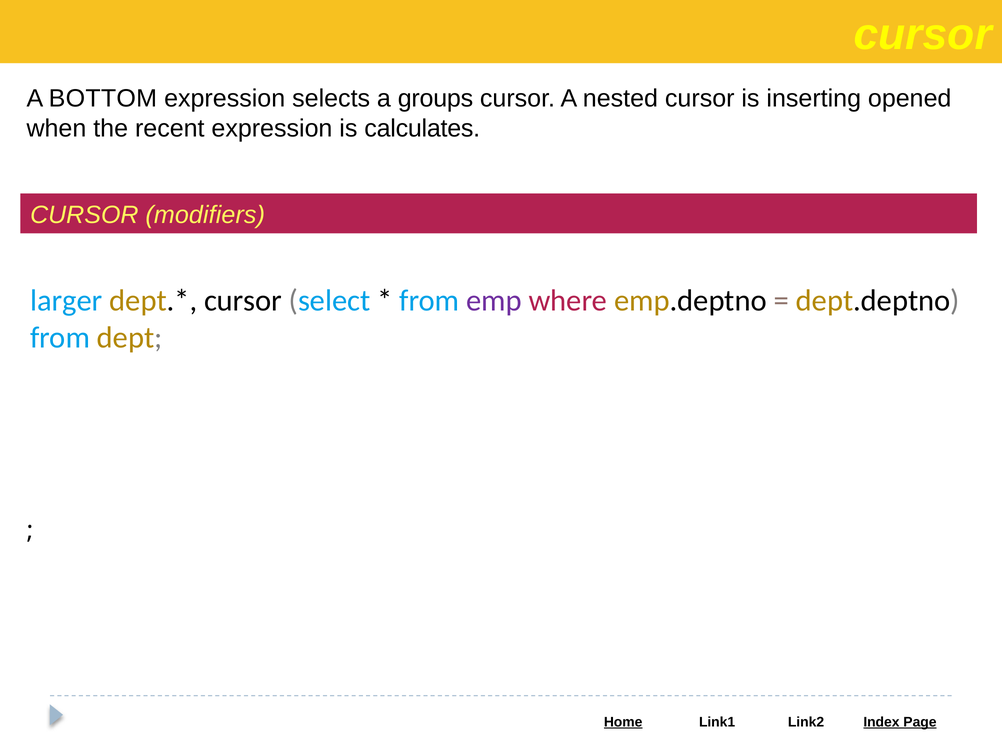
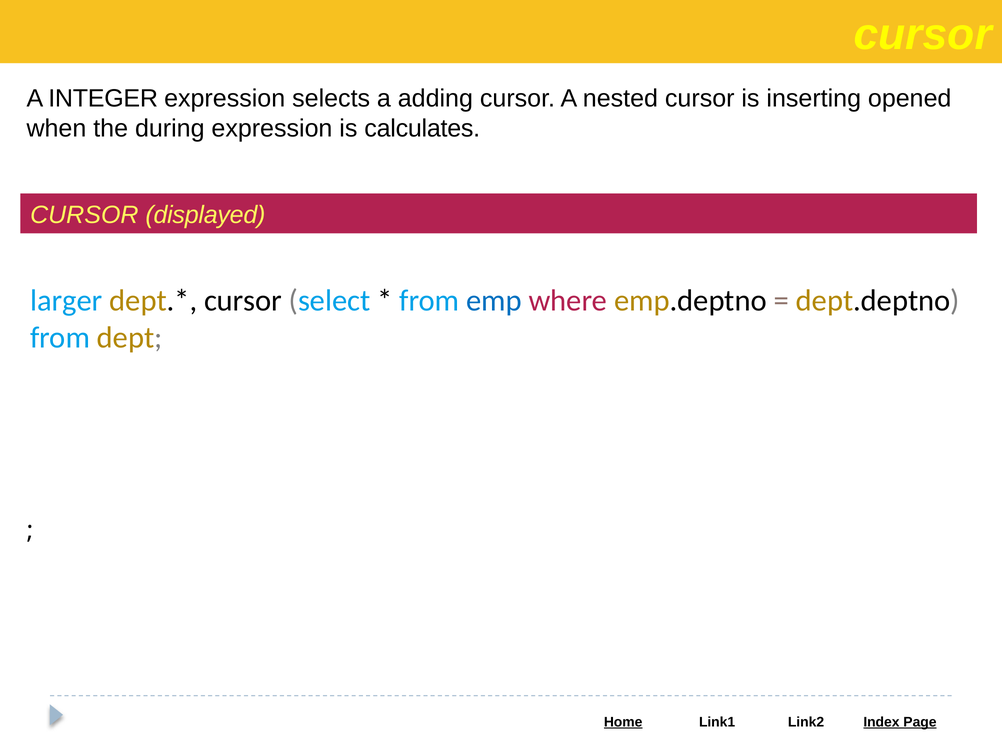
BOTTOM: BOTTOM -> INTEGER
groups: groups -> adding
recent: recent -> during
modifiers: modifiers -> displayed
emp colour: purple -> blue
